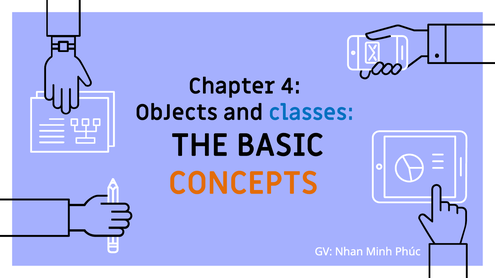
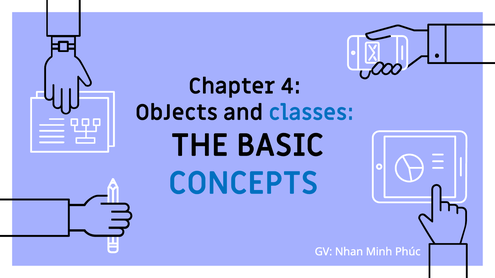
CONCEPTS colour: orange -> blue
